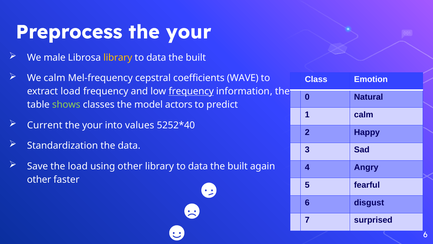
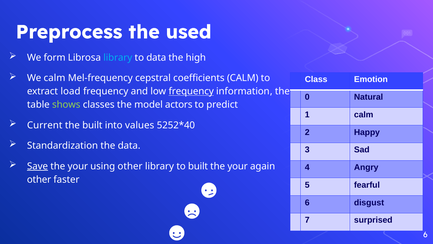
Preprocess the your: your -> used
male: male -> form
library at (118, 57) colour: yellow -> light blue
built at (196, 57): built -> high
coefficients WAVE: WAVE -> CALM
your at (92, 125): your -> built
Save underline: none -> present
load at (78, 166): load -> your
data at (198, 166): data -> built
built at (238, 166): built -> your
